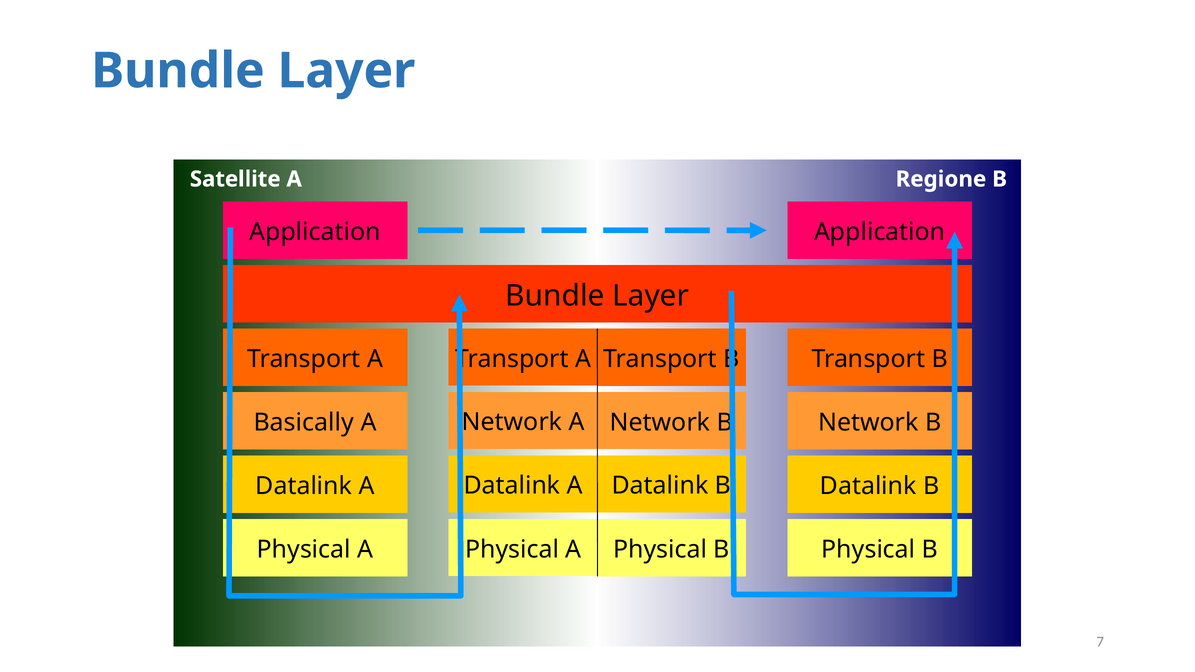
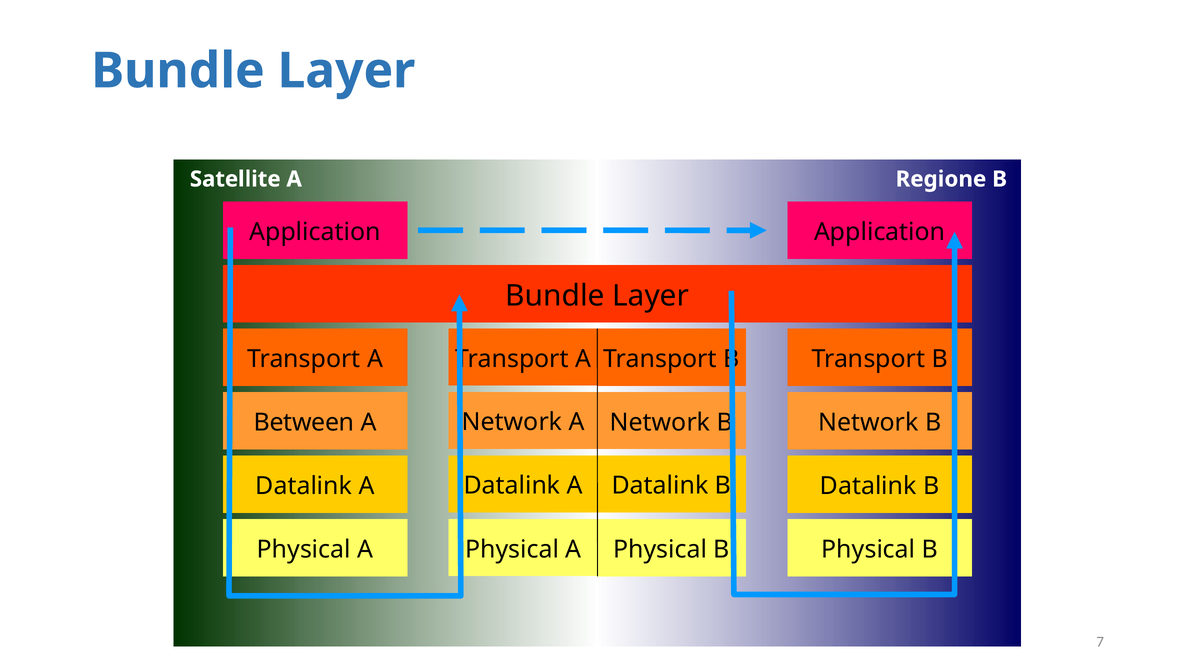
Basically: Basically -> Between
